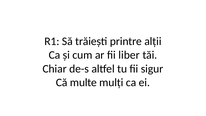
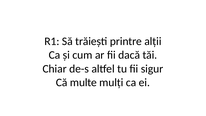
liber: liber -> dacă
